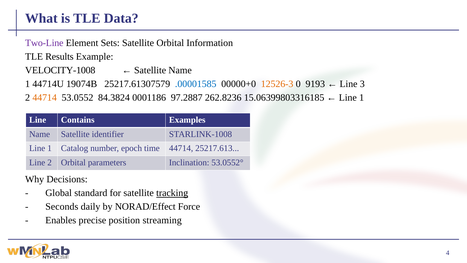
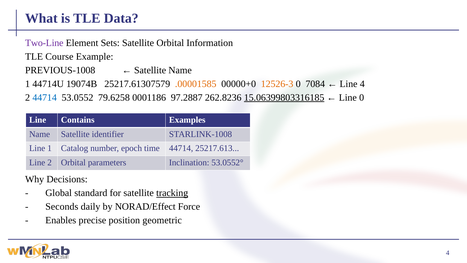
Results: Results -> Course
VELOCITY-1008: VELOCITY-1008 -> PREVIOUS-1008
.00001585 colour: blue -> orange
9193: 9193 -> 7084
Line 3: 3 -> 4
44714 at (45, 97) colour: orange -> blue
84.3824: 84.3824 -> 79.6258
15.06399803316185 underline: none -> present
1 at (362, 97): 1 -> 0
streaming: streaming -> geometric
